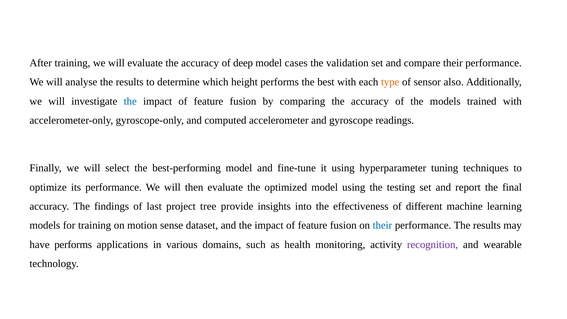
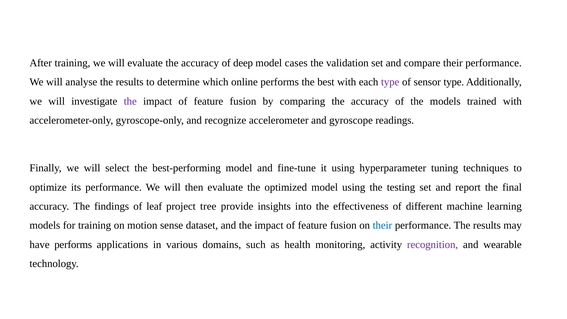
height: height -> online
type at (390, 82) colour: orange -> purple
sensor also: also -> type
the at (130, 101) colour: blue -> purple
computed: computed -> recognize
last: last -> leaf
